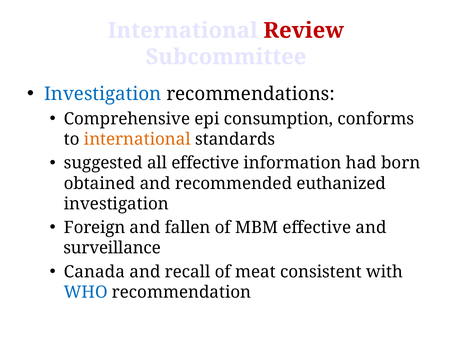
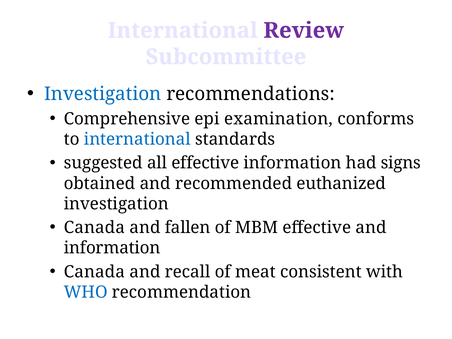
Review colour: red -> purple
consumption: consumption -> examination
international at (137, 139) colour: orange -> blue
born: born -> signs
Foreign at (95, 228): Foreign -> Canada
surveillance at (112, 248): surveillance -> information
